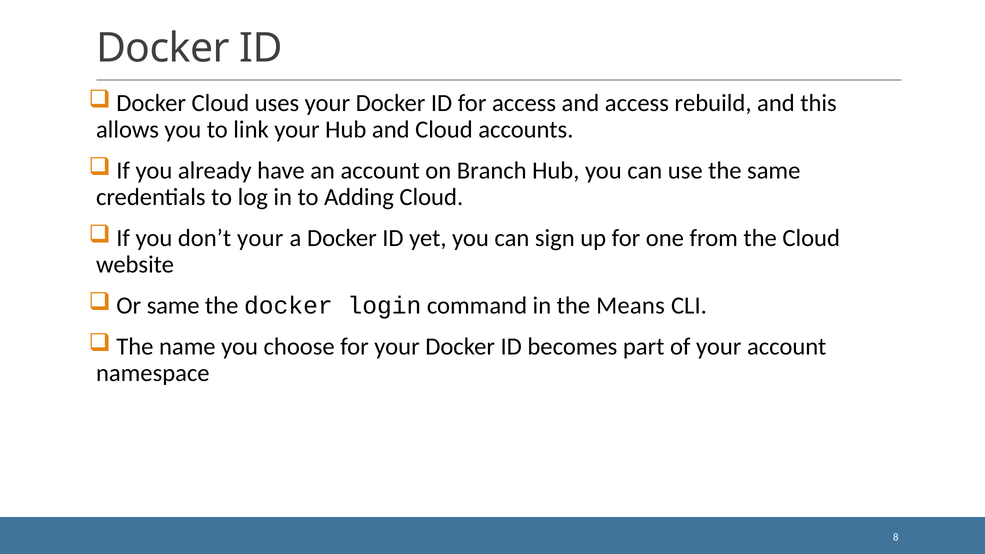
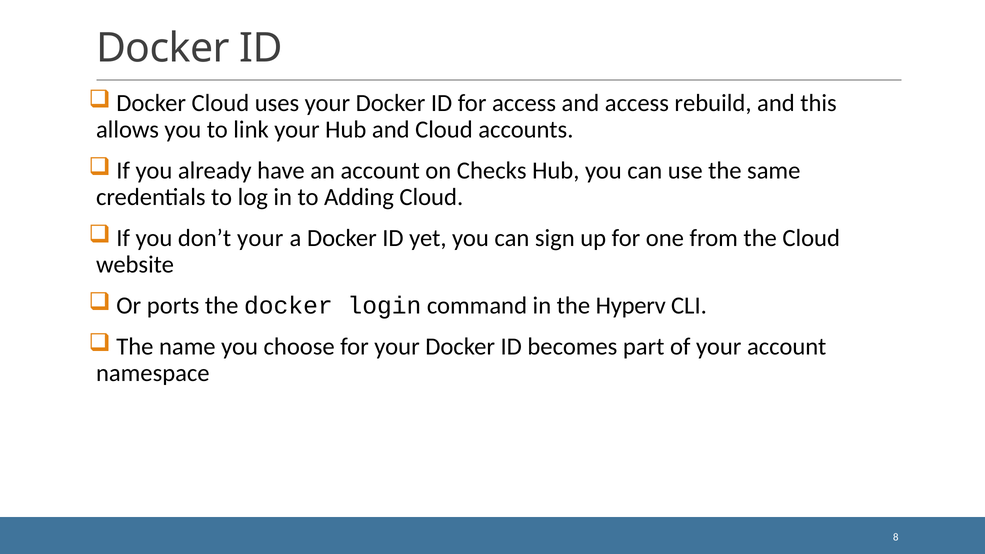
Branch: Branch -> Checks
Or same: same -> ports
Means: Means -> Hyperv
